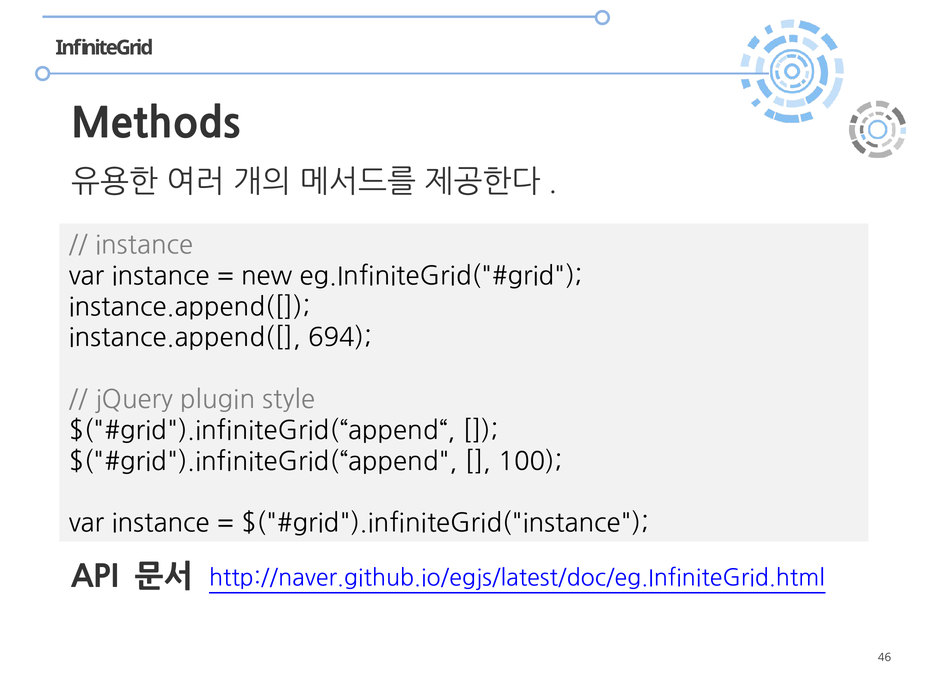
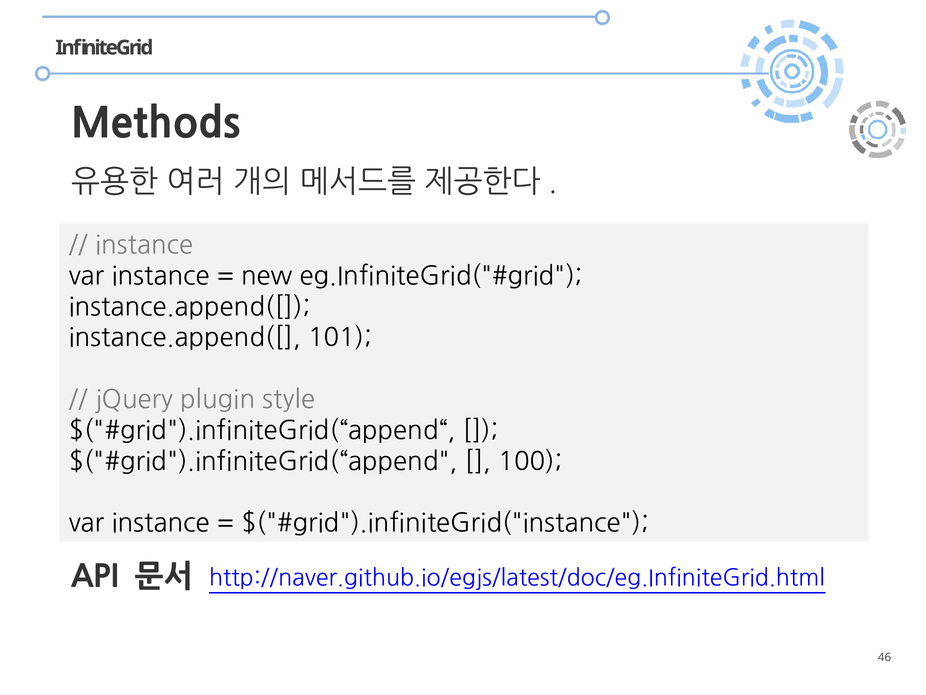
694: 694 -> 101
